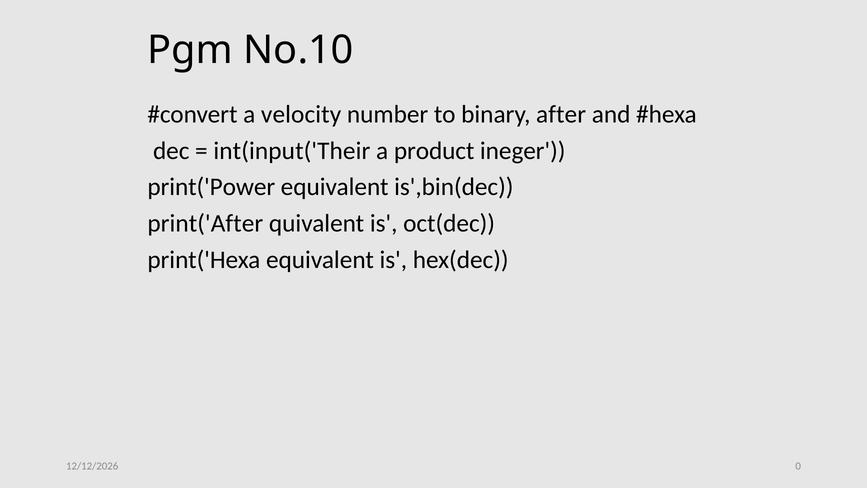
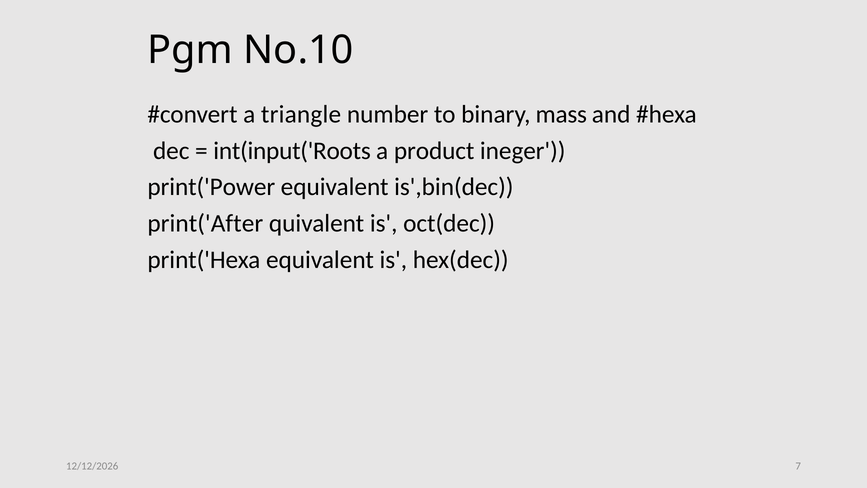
velocity: velocity -> triangle
after: after -> mass
int(input('Their: int(input('Their -> int(input('Roots
0: 0 -> 7
